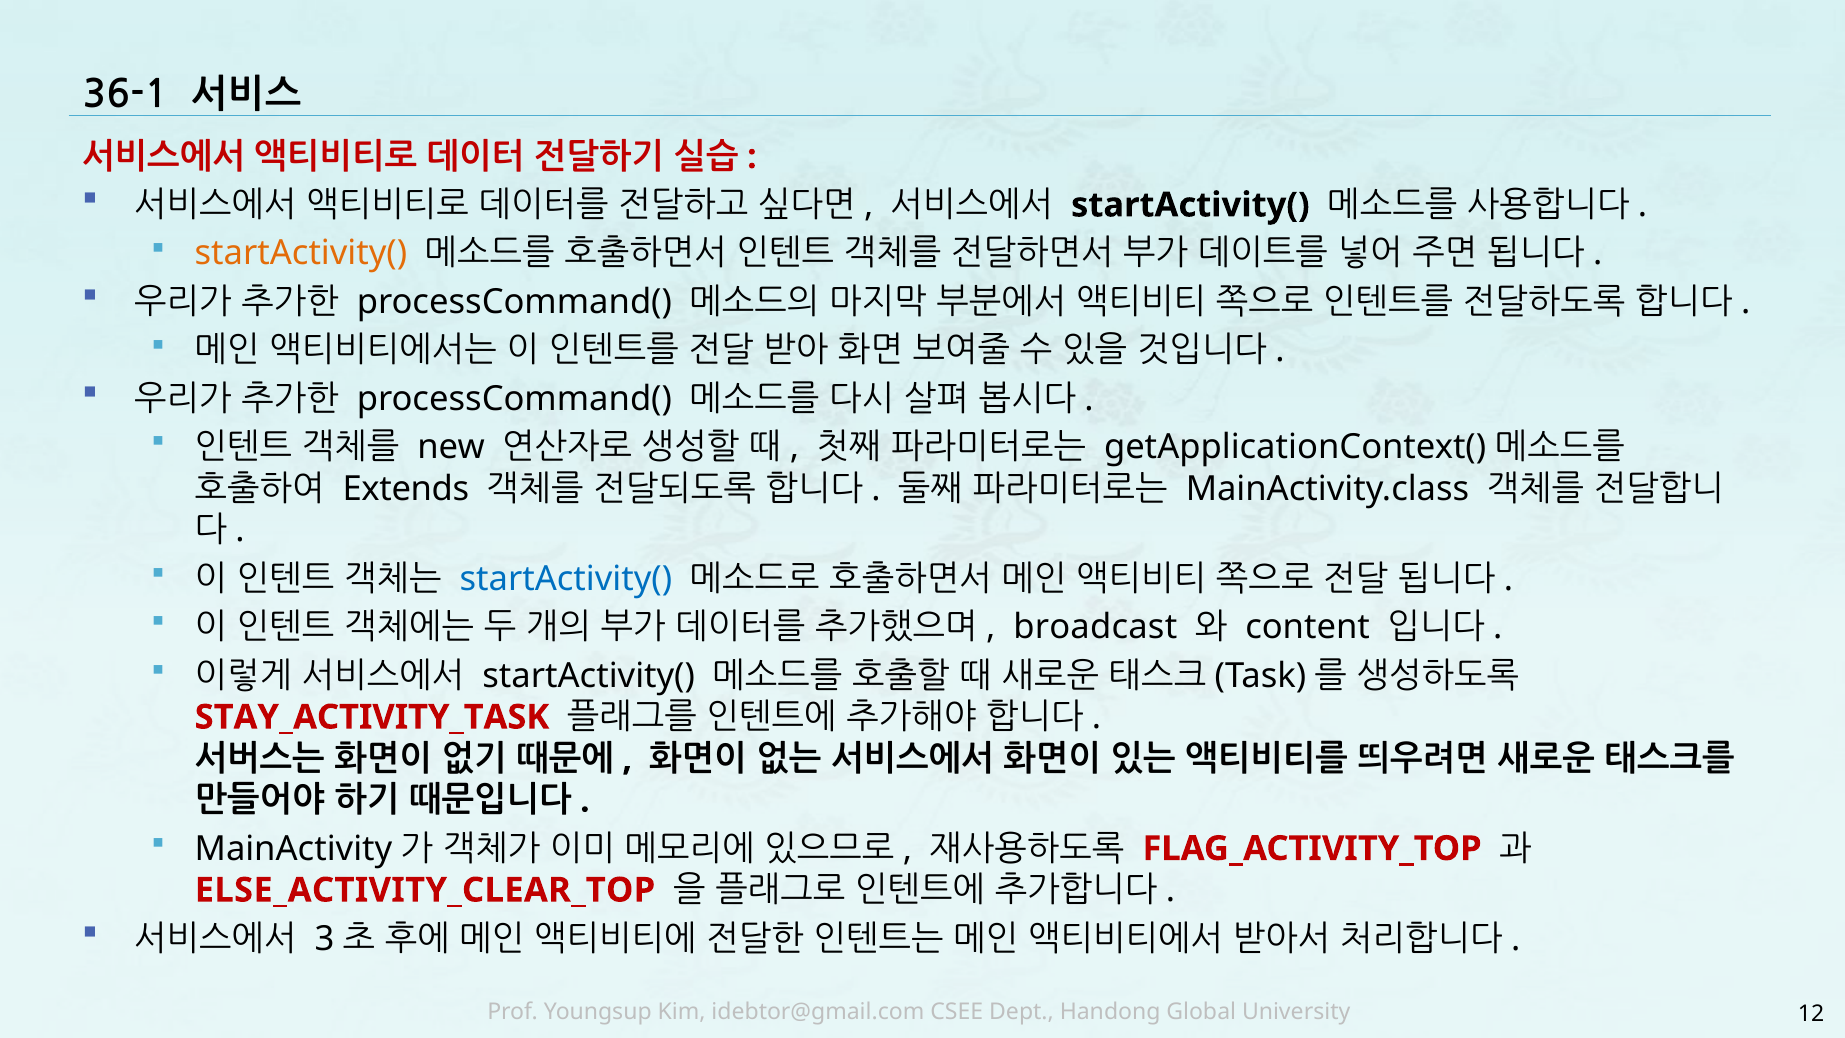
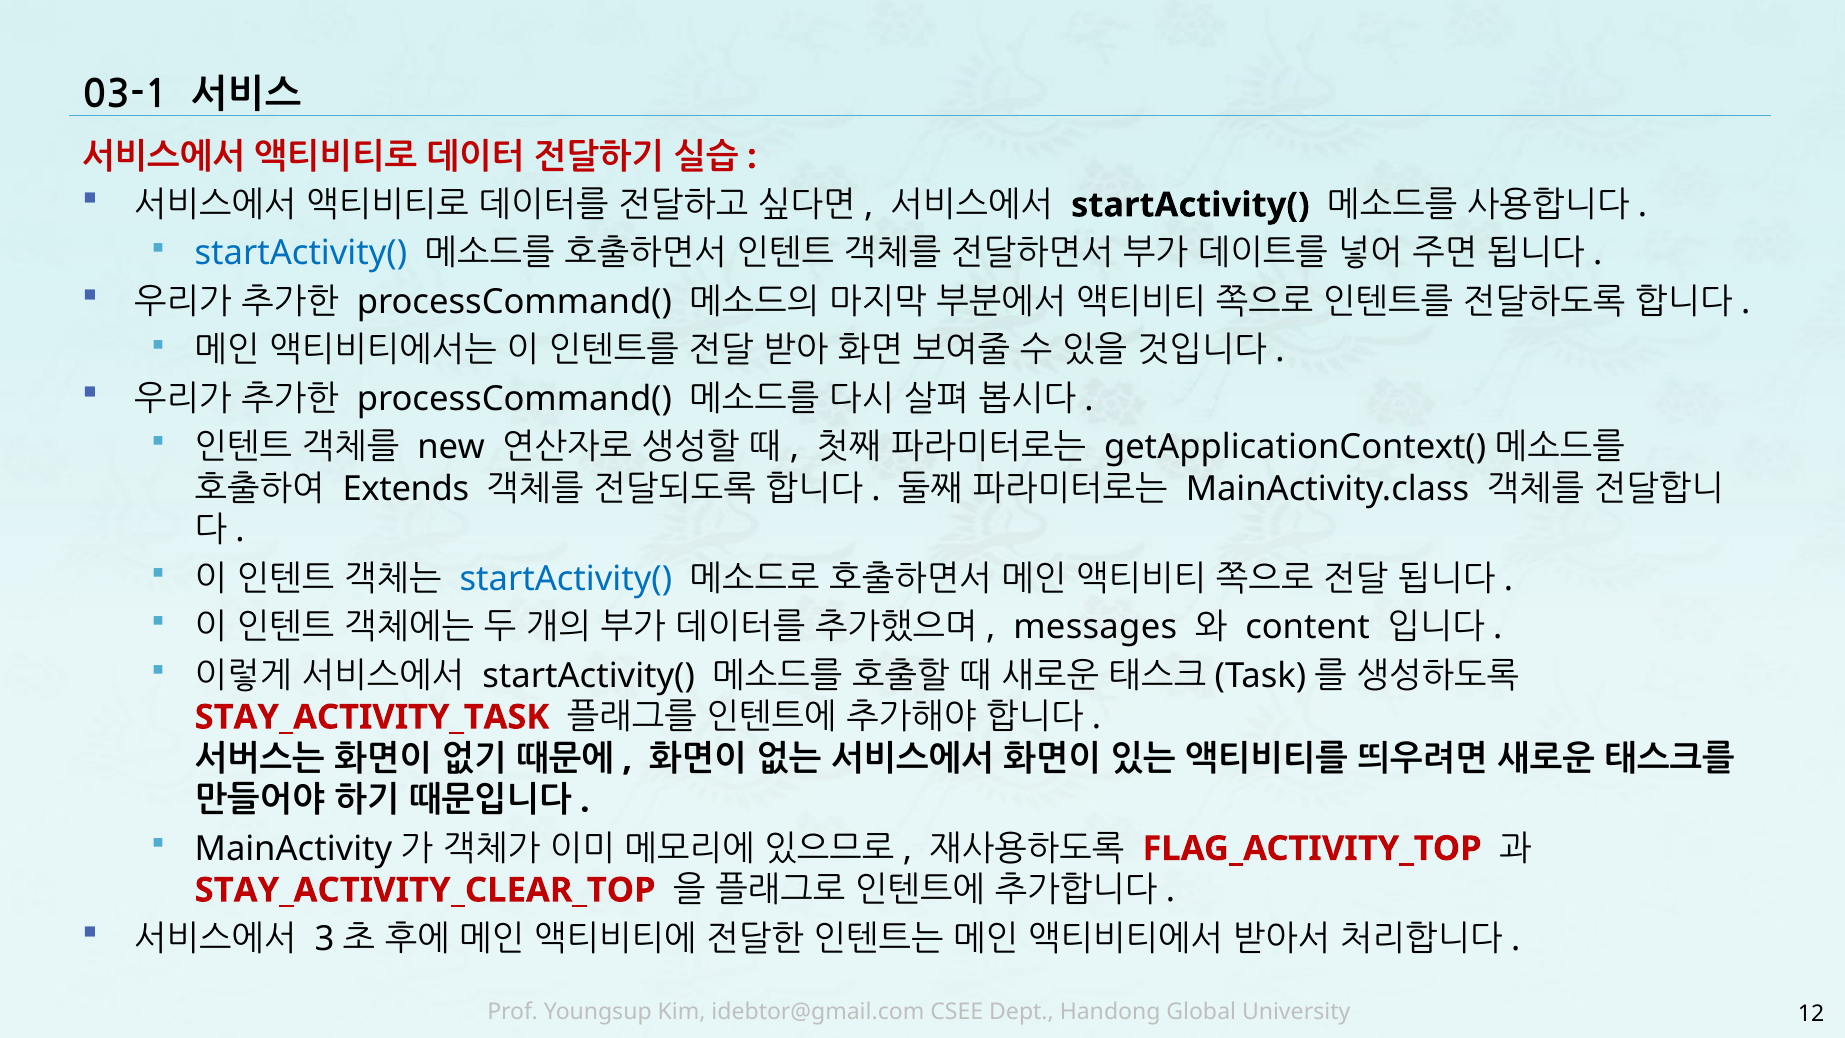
36-1: 36-1 -> 03-1
startActivity( at (301, 253) colour: orange -> blue
broadcast: broadcast -> messages
ELSE_ACTIVITY_CLEAR_TOP: ELSE_ACTIVITY_CLEAR_TOP -> STAY_ACTIVITY_CLEAR_TOP
